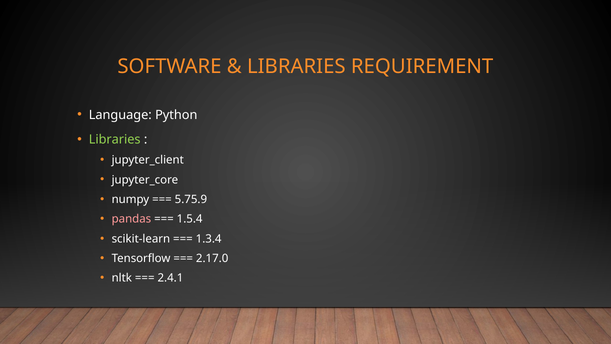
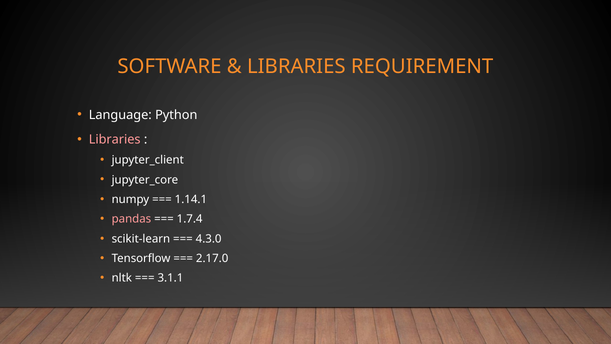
Libraries at (115, 140) colour: light green -> pink
5.75.9: 5.75.9 -> 1.14.1
1.5.4: 1.5.4 -> 1.7.4
1.3.4: 1.3.4 -> 4.3.0
2.4.1: 2.4.1 -> 3.1.1
